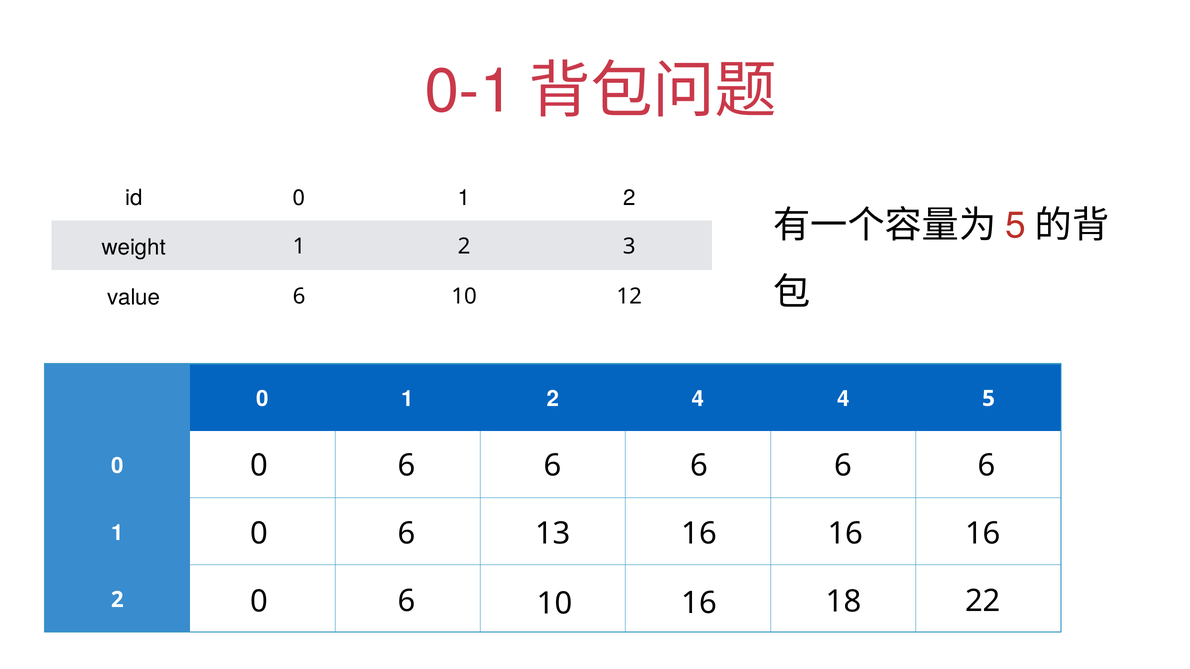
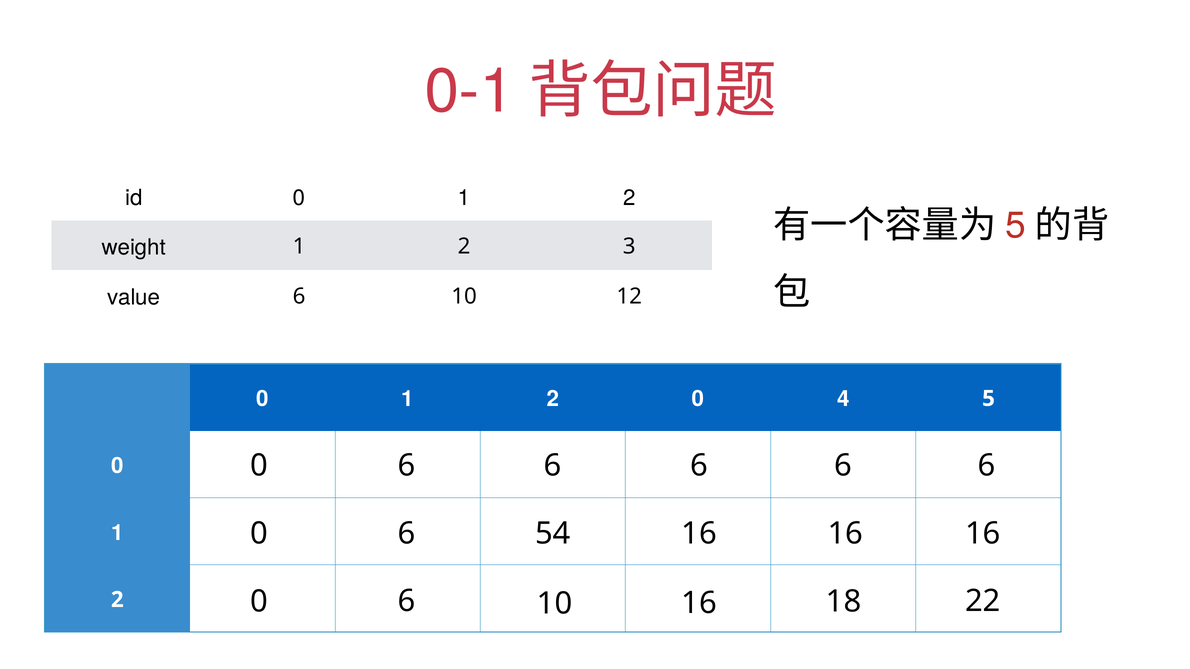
2 4: 4 -> 0
13: 13 -> 54
